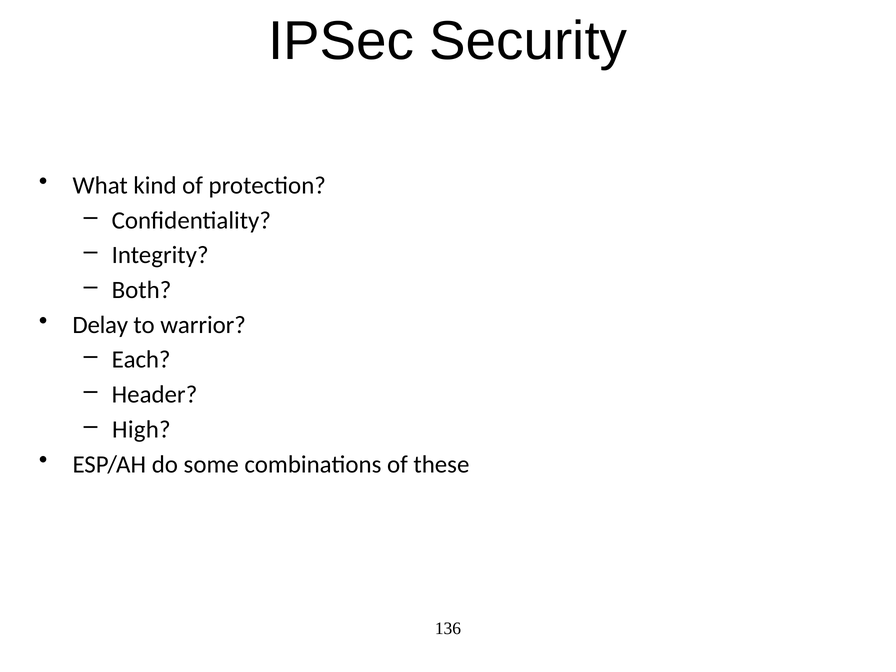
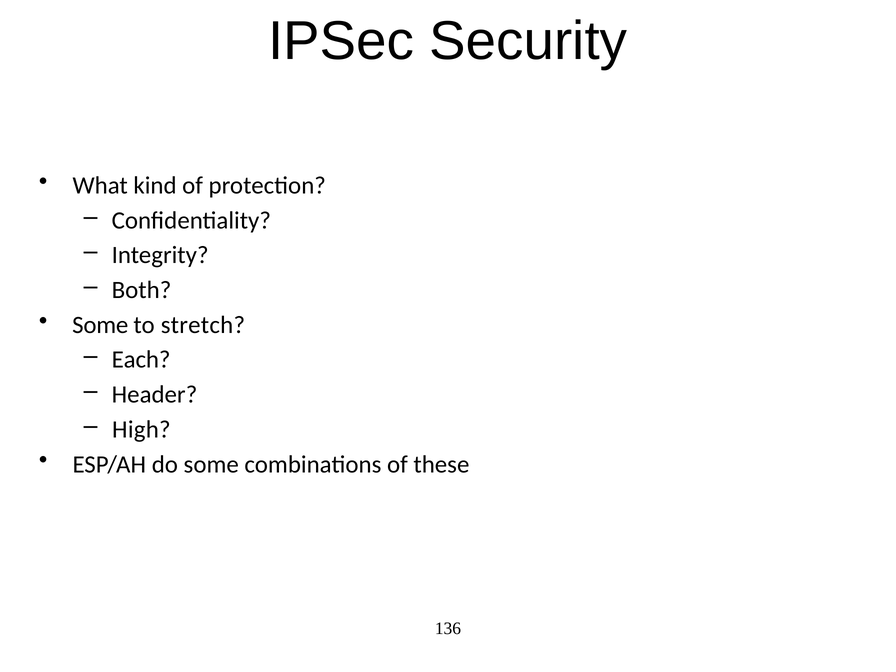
Delay at (100, 325): Delay -> Some
warrior: warrior -> stretch
